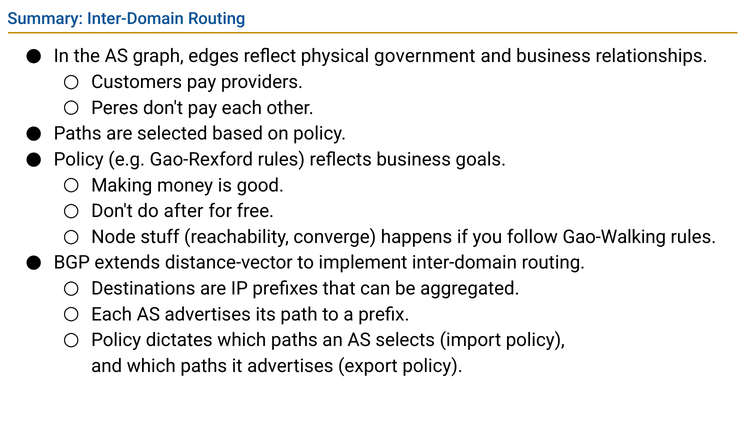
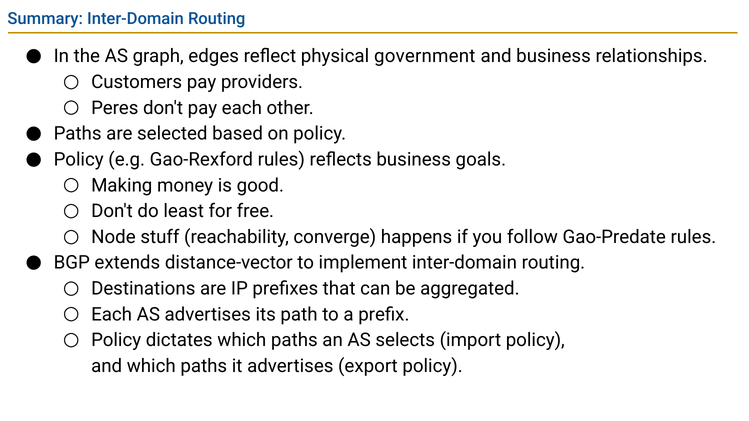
after: after -> least
Gao-Walking: Gao-Walking -> Gao-Predate
